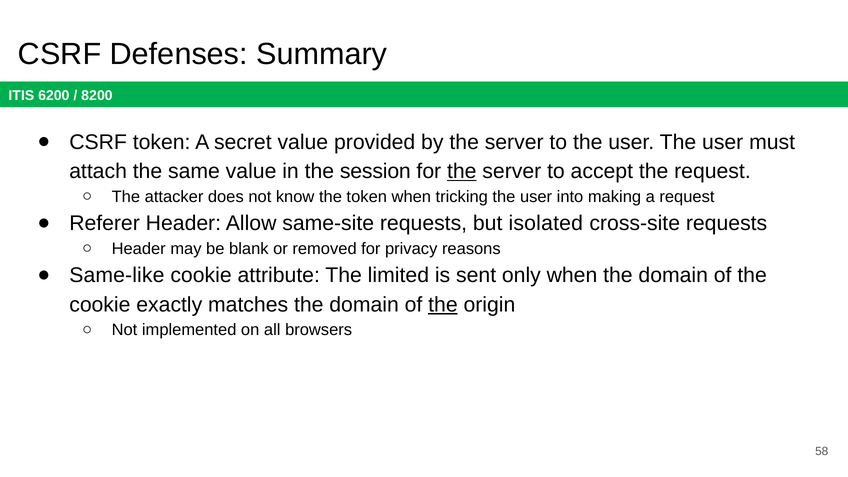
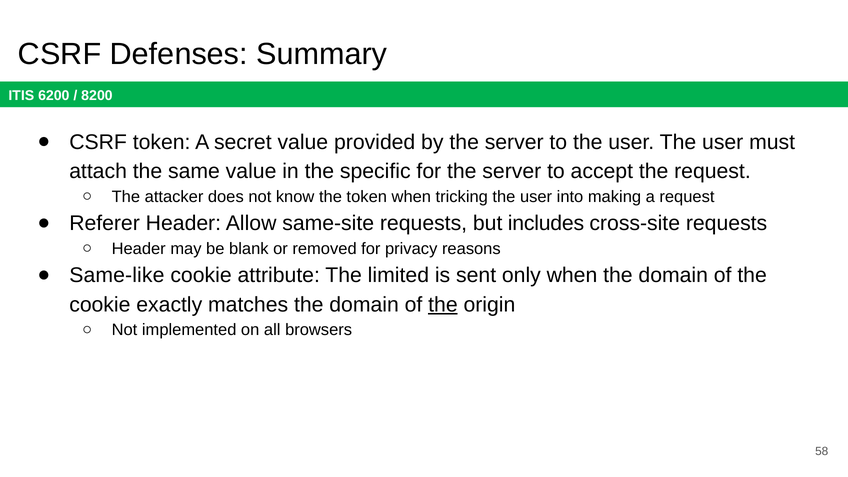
session: session -> specific
the at (462, 171) underline: present -> none
isolated: isolated -> includes
